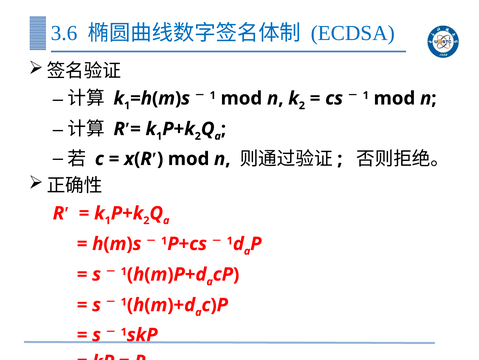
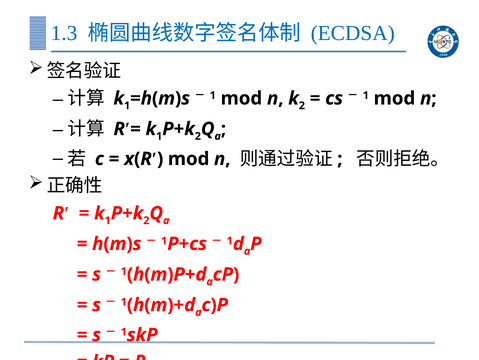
3.6: 3.6 -> 1.3
